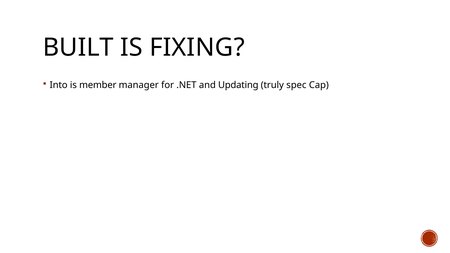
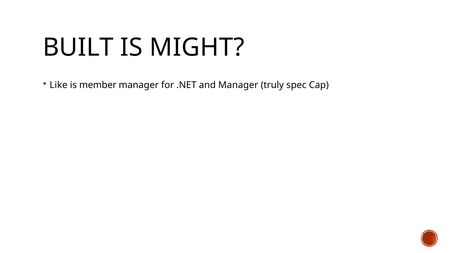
FIXING: FIXING -> MIGHT
Into: Into -> Like
and Updating: Updating -> Manager
